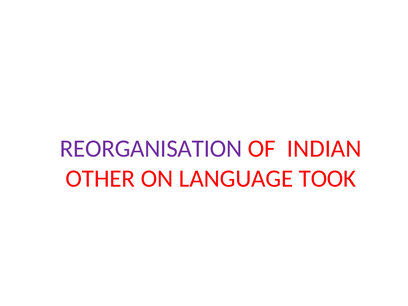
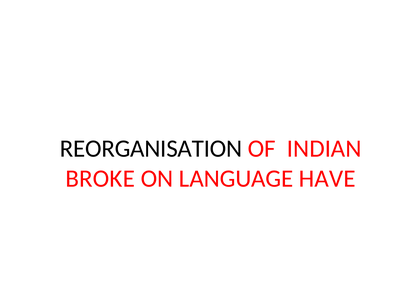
REORGANISATION colour: purple -> black
OTHER: OTHER -> BROKE
TOOK: TOOK -> HAVE
